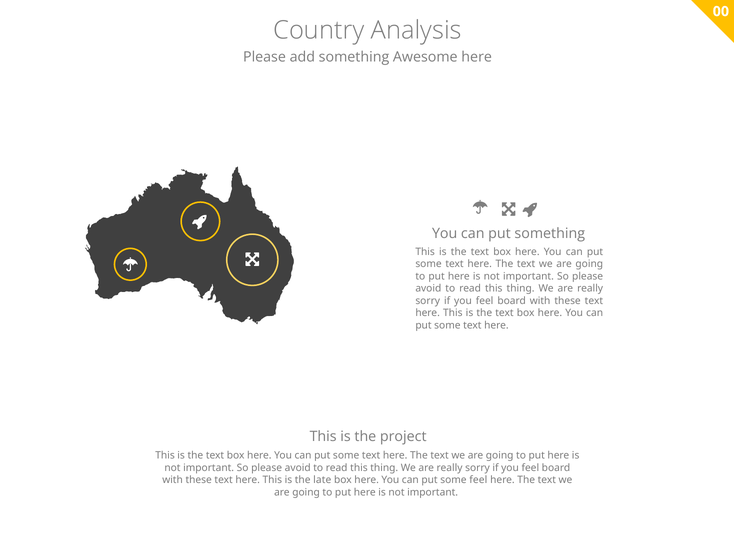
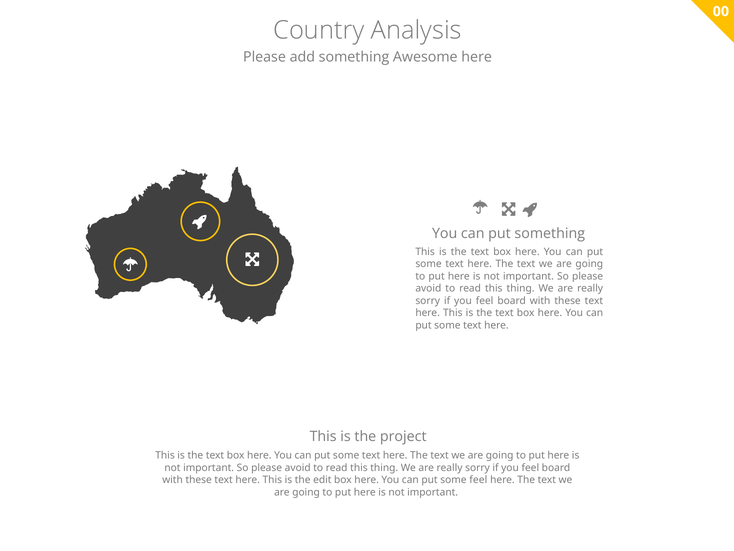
late: late -> edit
